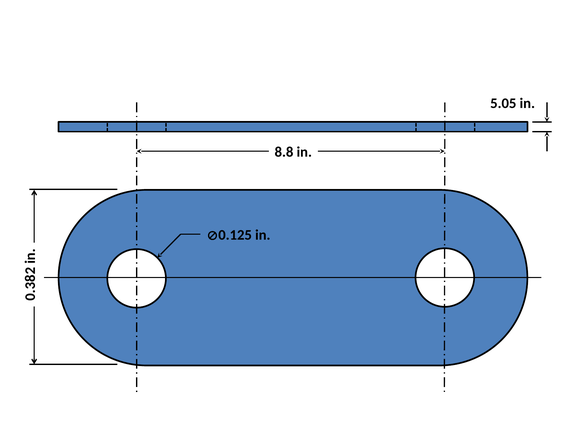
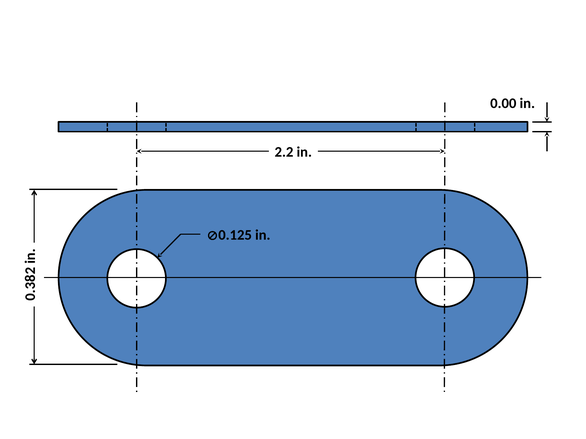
5.05: 5.05 -> 0.00
8.8: 8.8 -> 2.2
